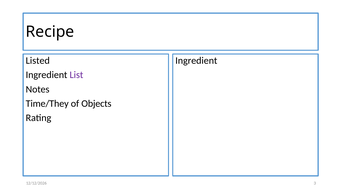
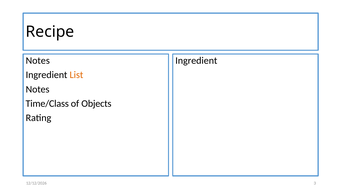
Listed at (38, 61): Listed -> Notes
List colour: purple -> orange
Time/They: Time/They -> Time/Class
